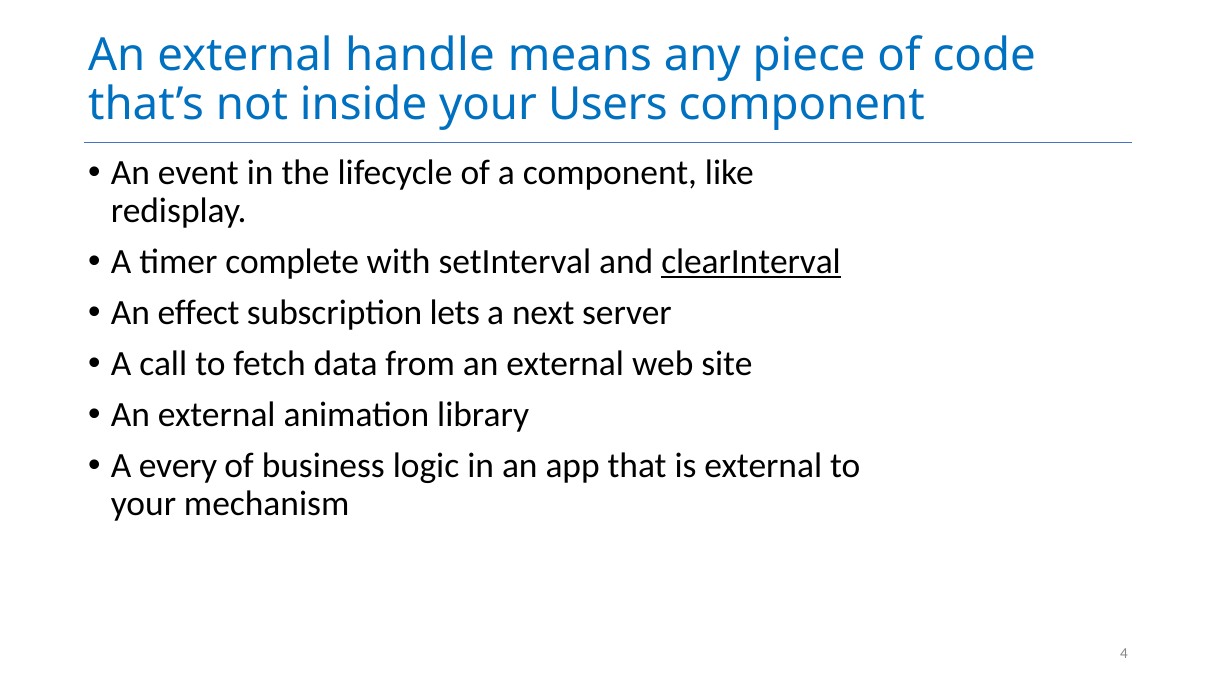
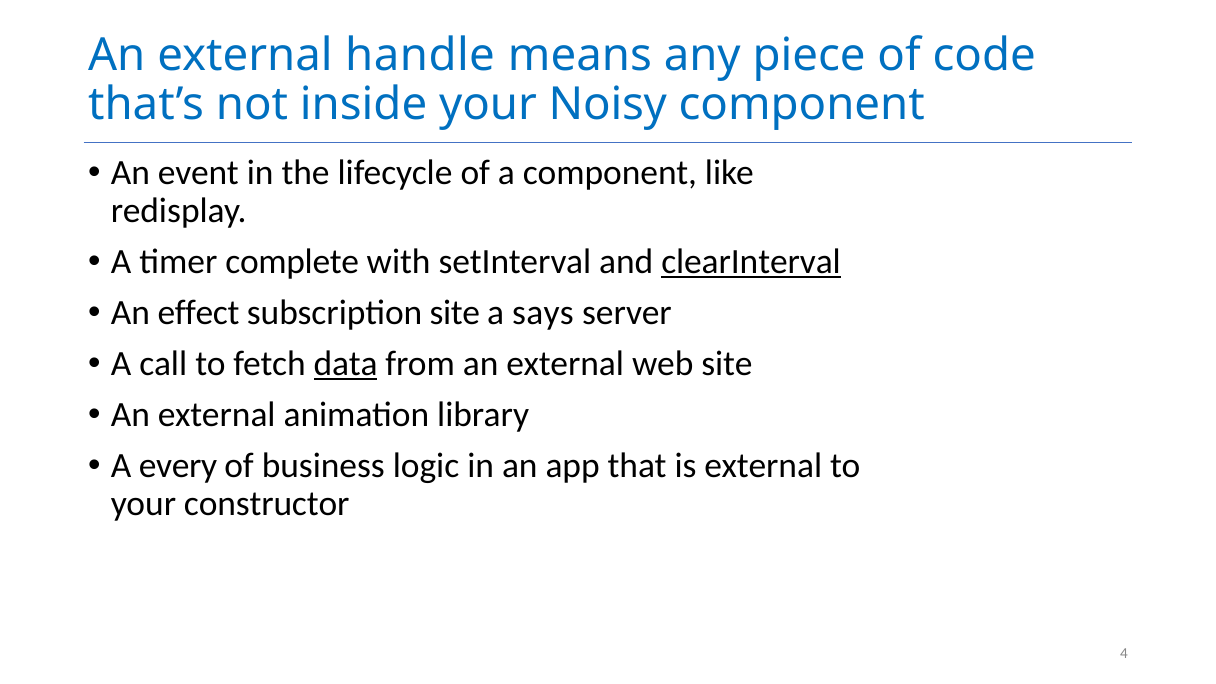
Users: Users -> Noisy
subscription lets: lets -> site
next: next -> says
data underline: none -> present
mechanism: mechanism -> constructor
